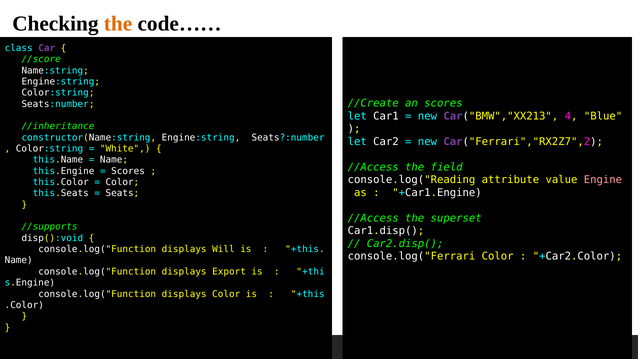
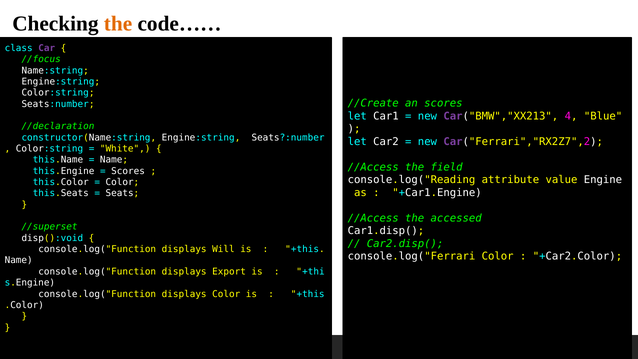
//score: //score -> //focus
//inheritance: //inheritance -> //declaration
Engine colour: pink -> white
superset: superset -> accessed
//supports: //supports -> //superset
